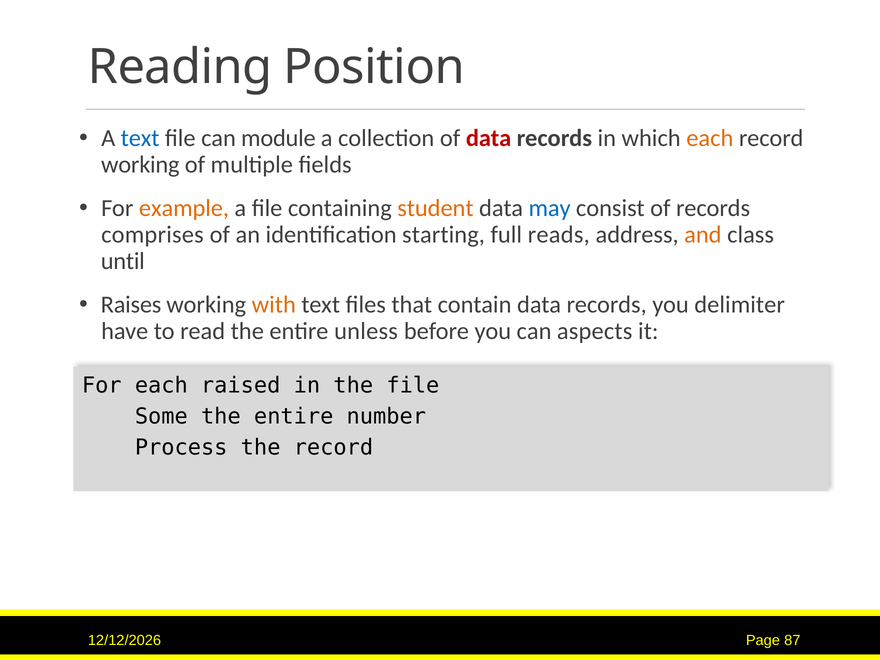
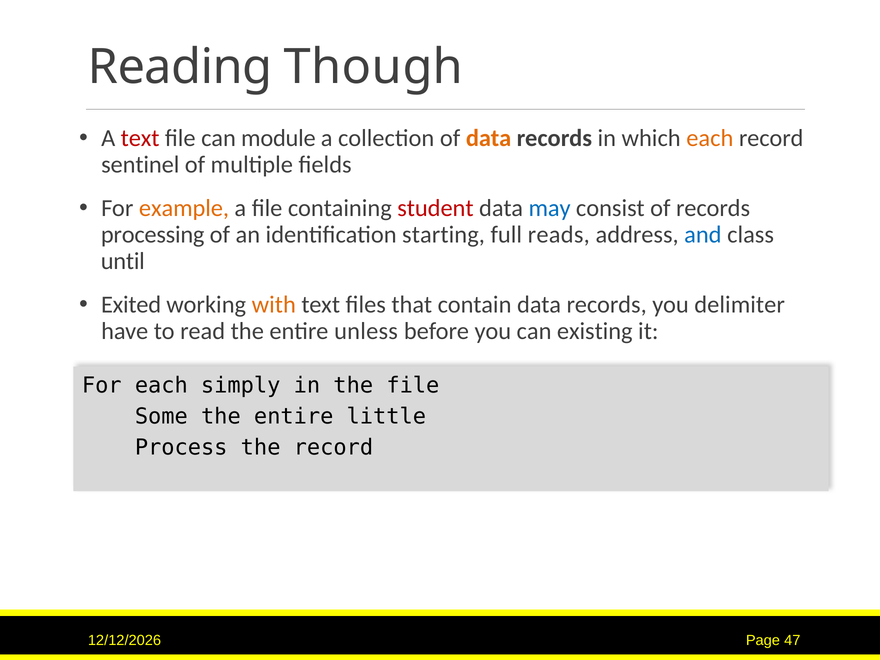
Position: Position -> Though
text at (140, 138) colour: blue -> red
data at (489, 138) colour: red -> orange
working at (140, 165): working -> sentinel
student colour: orange -> red
comprises: comprises -> processing
and colour: orange -> blue
Raises: Raises -> Exited
aspects: aspects -> existing
raised: raised -> simply
number: number -> little
87: 87 -> 47
